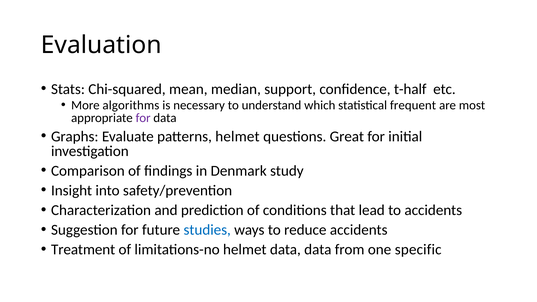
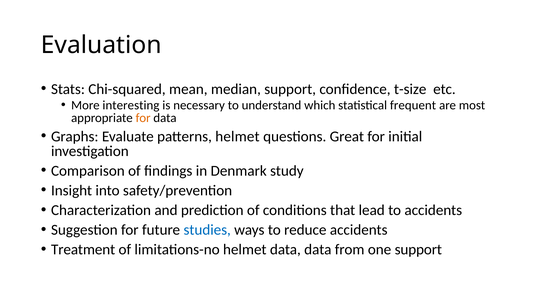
t-half: t-half -> t-size
algorithms: algorithms -> interesting
for at (143, 118) colour: purple -> orange
one specific: specific -> support
